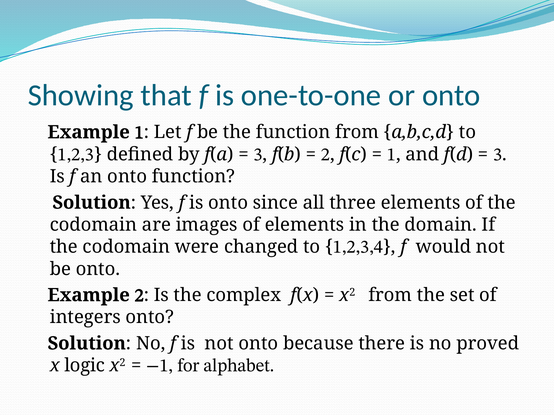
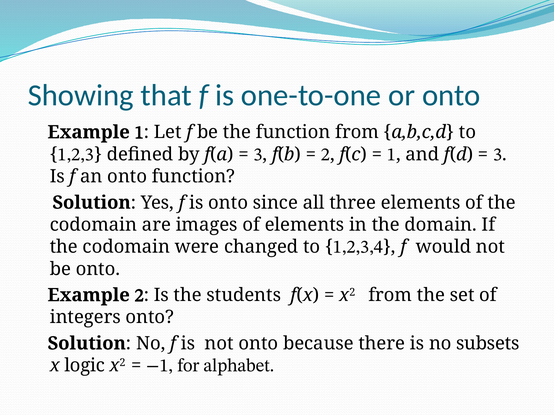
complex: complex -> students
proved: proved -> subsets
